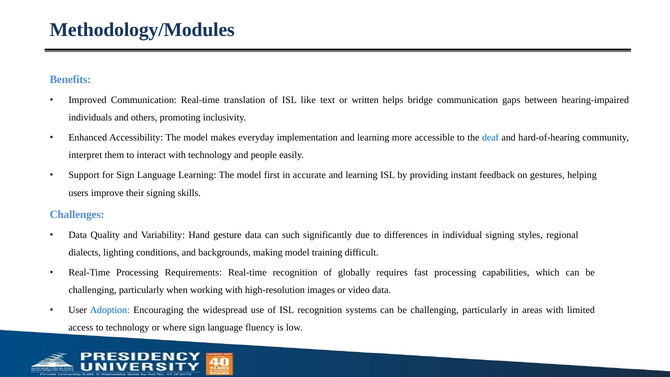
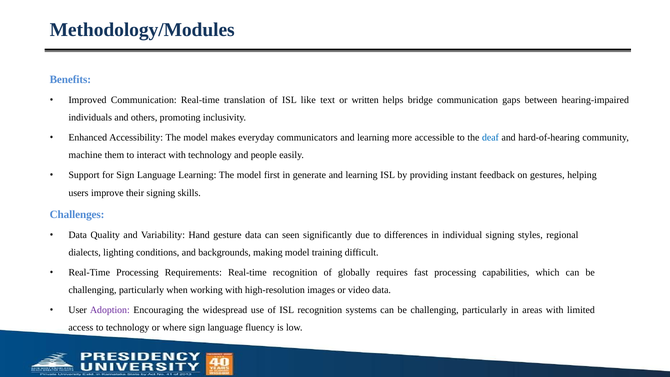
implementation: implementation -> communicators
interpret: interpret -> machine
accurate: accurate -> generate
such: such -> seen
Adoption colour: blue -> purple
